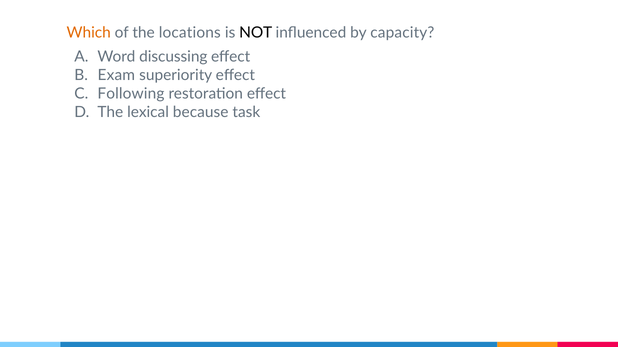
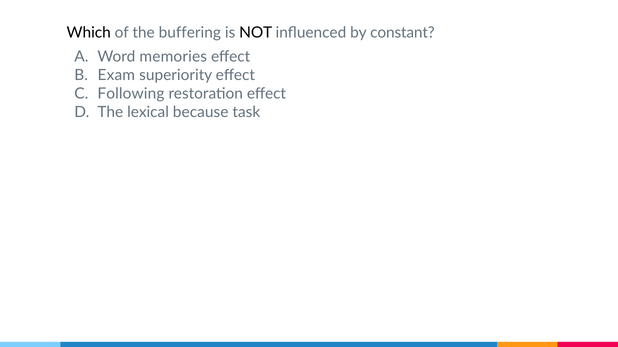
Which colour: orange -> black
locations: locations -> buffering
capacity: capacity -> constant
discussing: discussing -> memories
